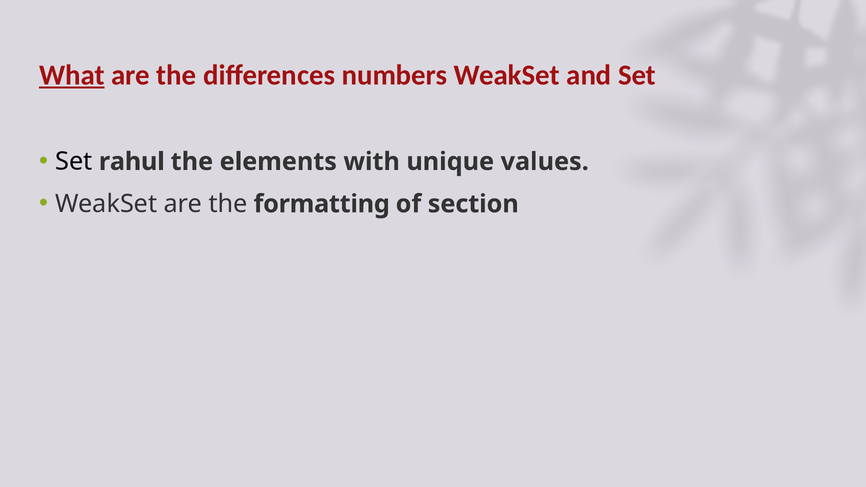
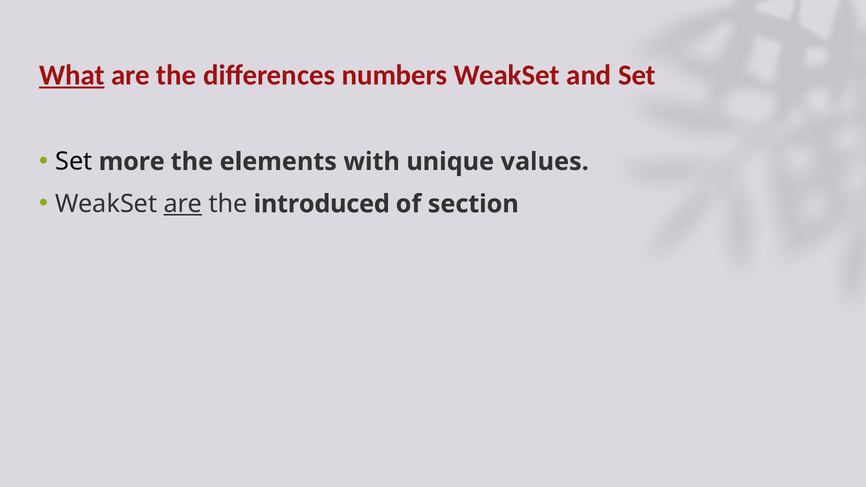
rahul: rahul -> more
are at (183, 204) underline: none -> present
formatting: formatting -> introduced
